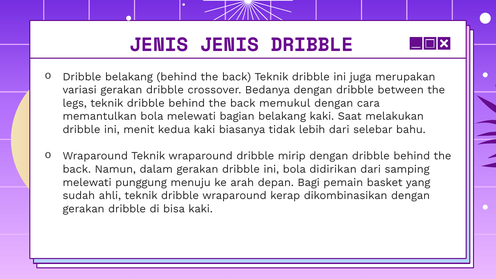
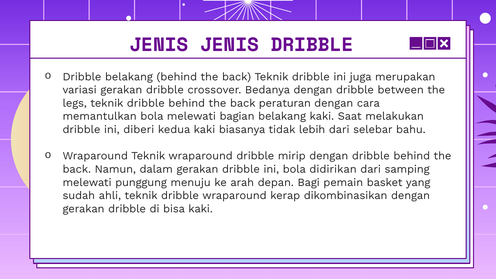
memukul: memukul -> peraturan
menit: menit -> diberi
